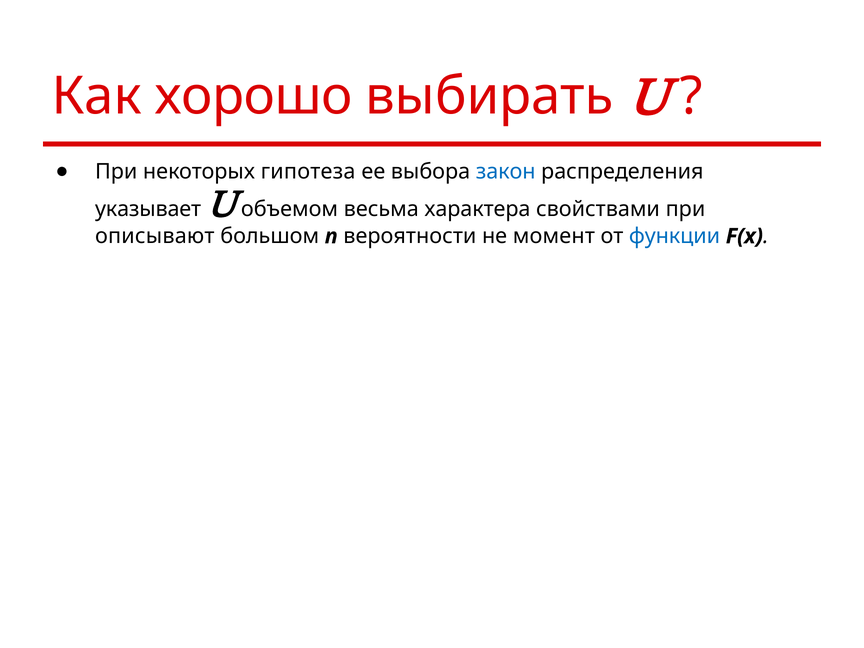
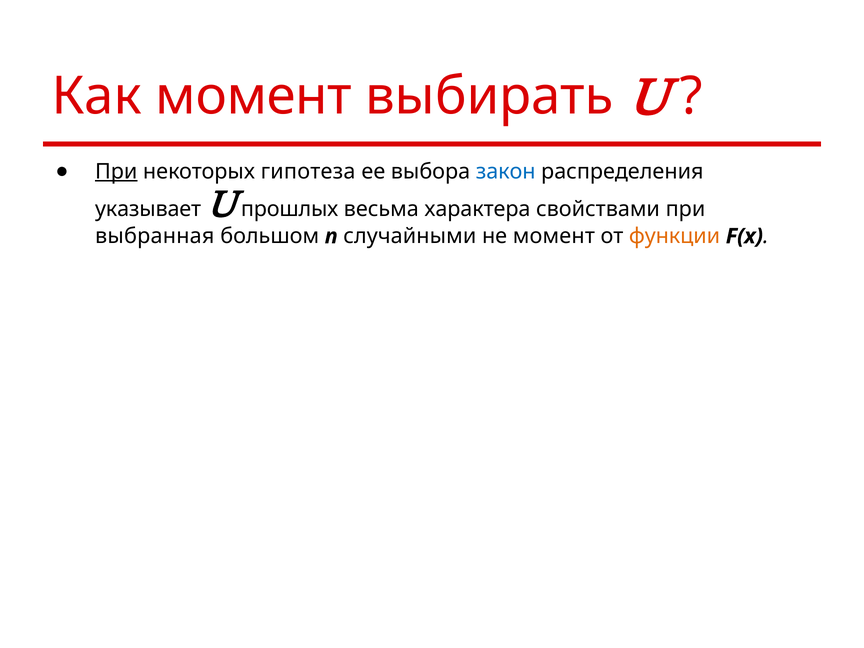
Как хорошо: хорошо -> момент
При at (116, 171) underline: none -> present
объемом: объемом -> прошлых
описывают: описывают -> выбранная
вероятности: вероятности -> случайными
функции colour: blue -> orange
